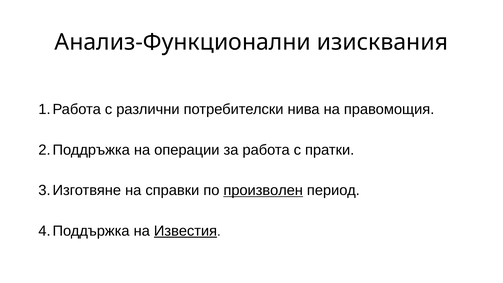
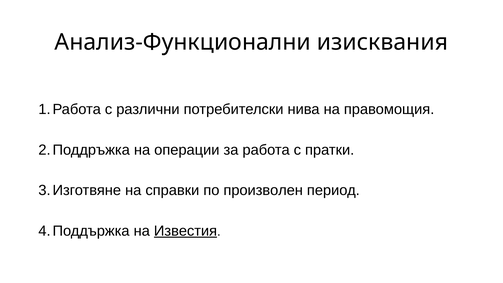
произволен underline: present -> none
